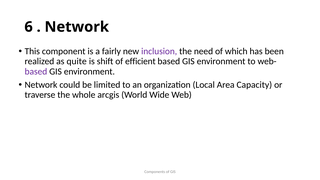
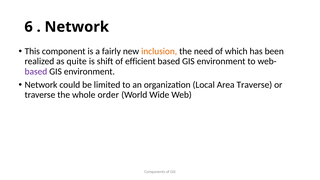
inclusion colour: purple -> orange
Area Capacity: Capacity -> Traverse
arcgis: arcgis -> order
